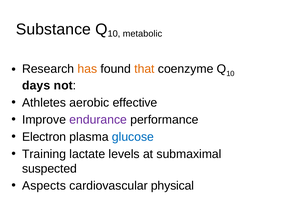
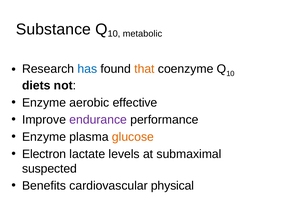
has colour: orange -> blue
days: days -> diets
Athletes at (44, 103): Athletes -> Enzyme
Electron at (44, 137): Electron -> Enzyme
glucose colour: blue -> orange
Training: Training -> Electron
Aspects: Aspects -> Benefits
